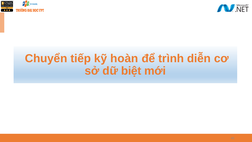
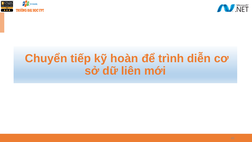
biệt: biệt -> liên
